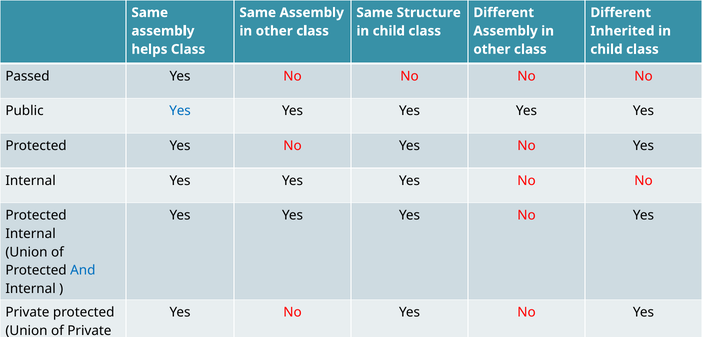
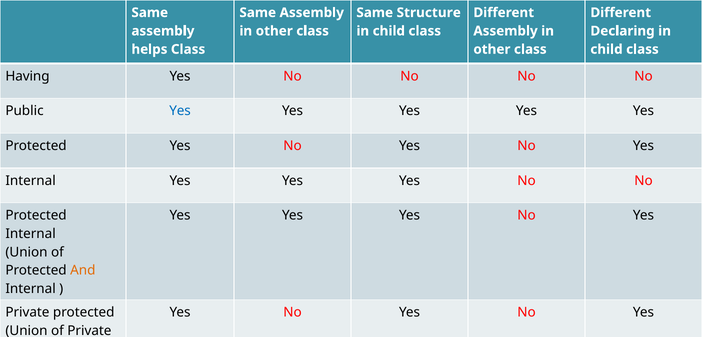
Inherited: Inherited -> Declaring
Passed: Passed -> Having
And at (83, 271) colour: blue -> orange
